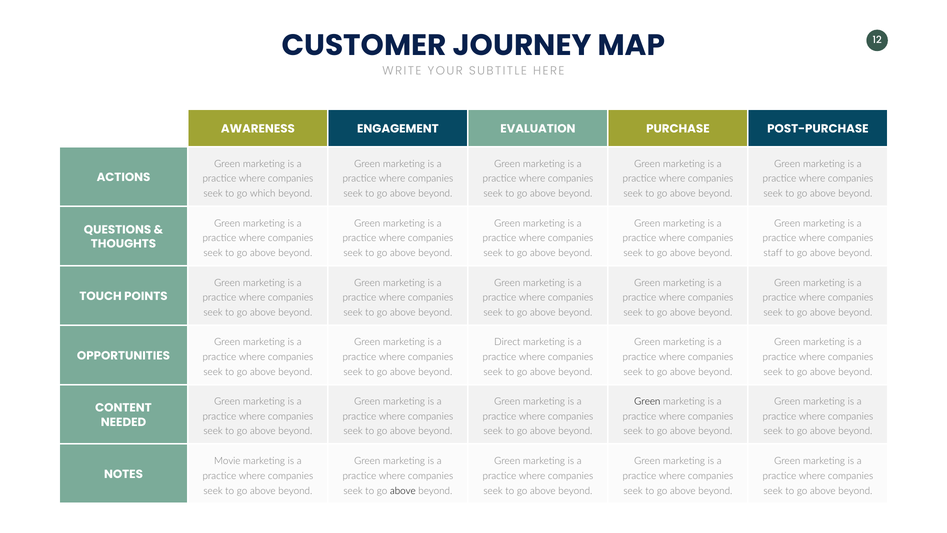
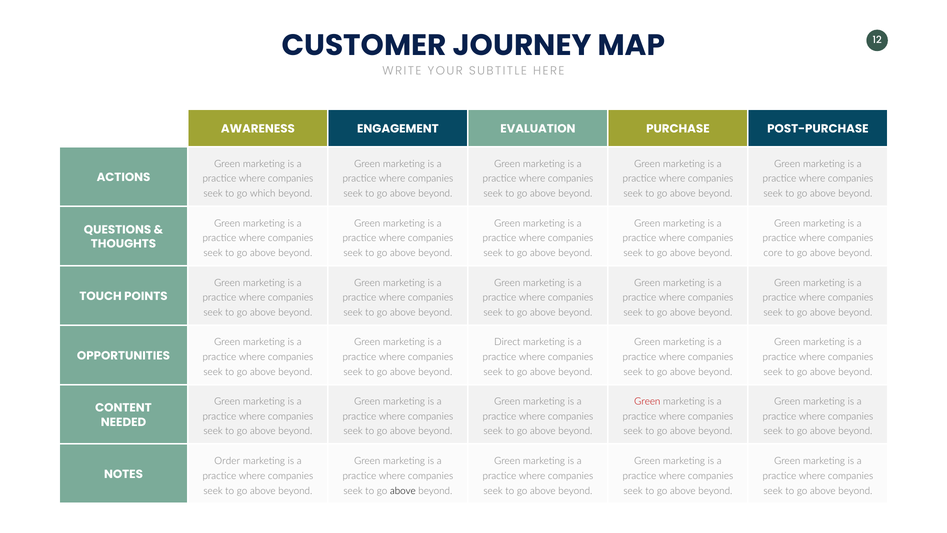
staff: staff -> core
Green at (647, 401) colour: black -> red
Movie: Movie -> Order
